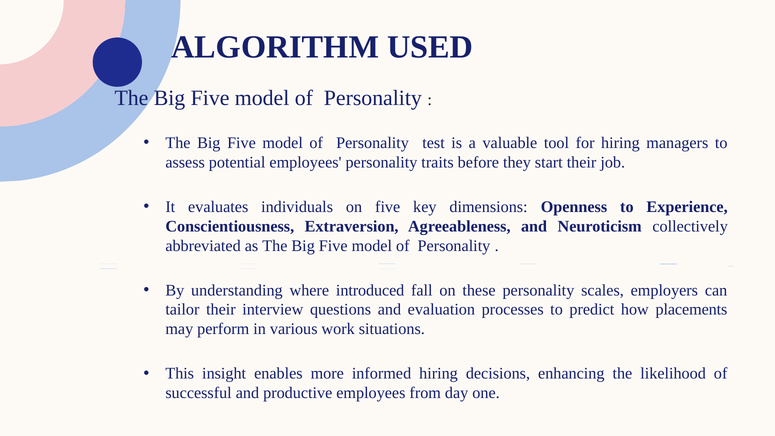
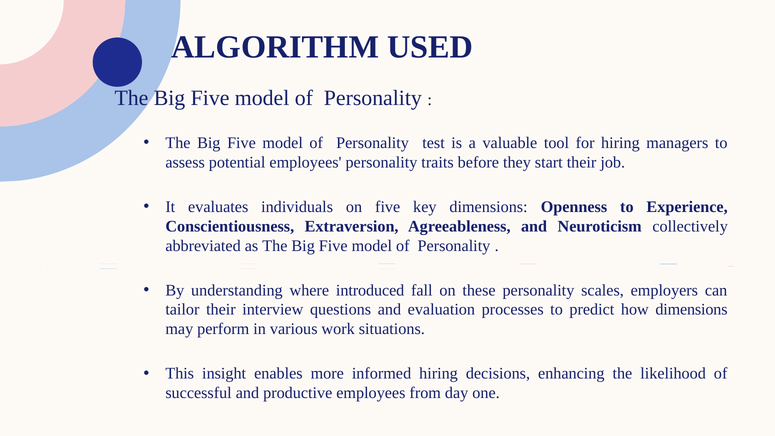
how placements: placements -> dimensions
